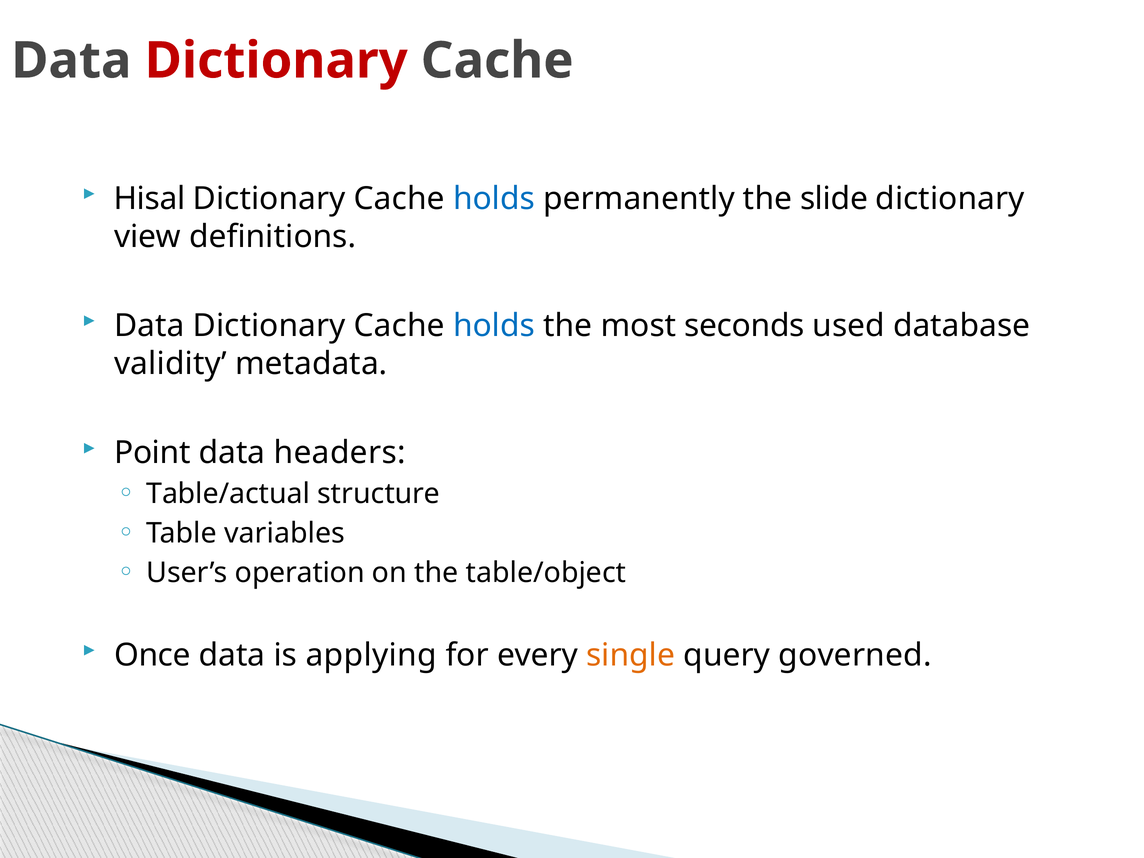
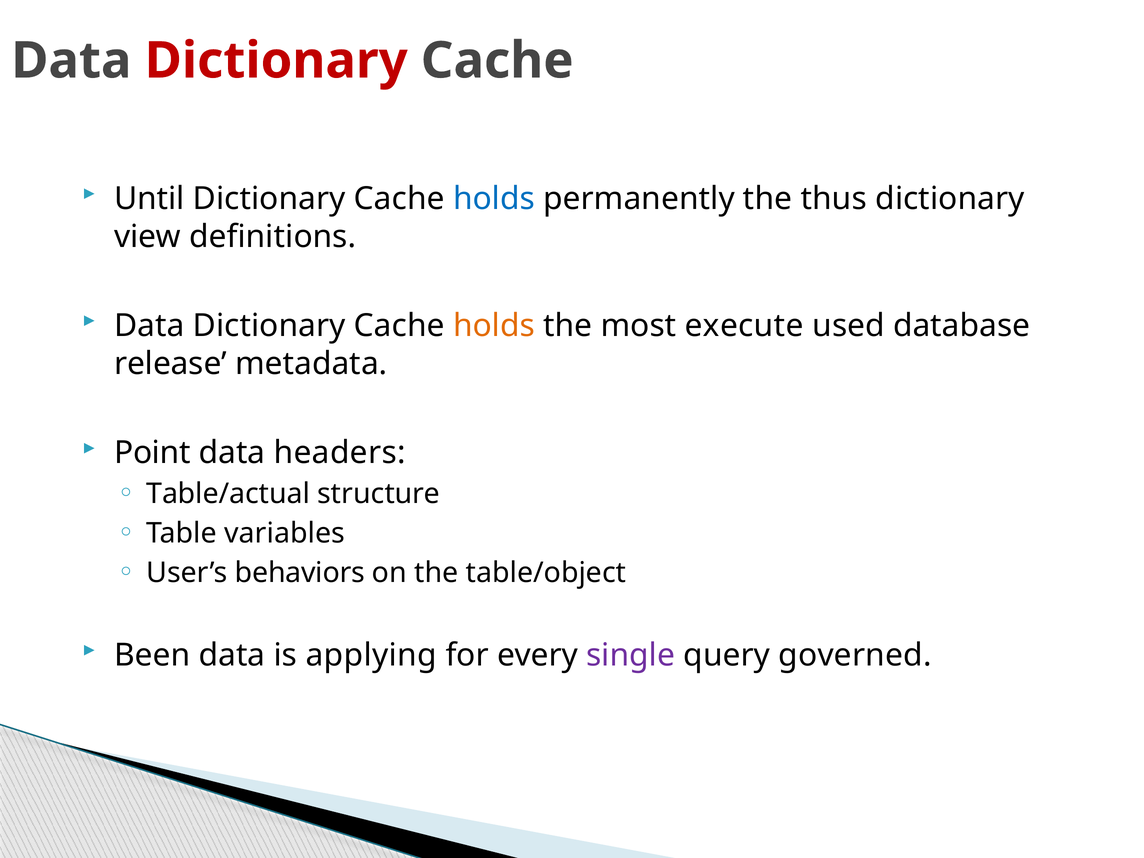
Hisal: Hisal -> Until
slide: slide -> thus
holds at (494, 326) colour: blue -> orange
seconds: seconds -> execute
validity: validity -> release
operation: operation -> behaviors
Once: Once -> Been
single colour: orange -> purple
